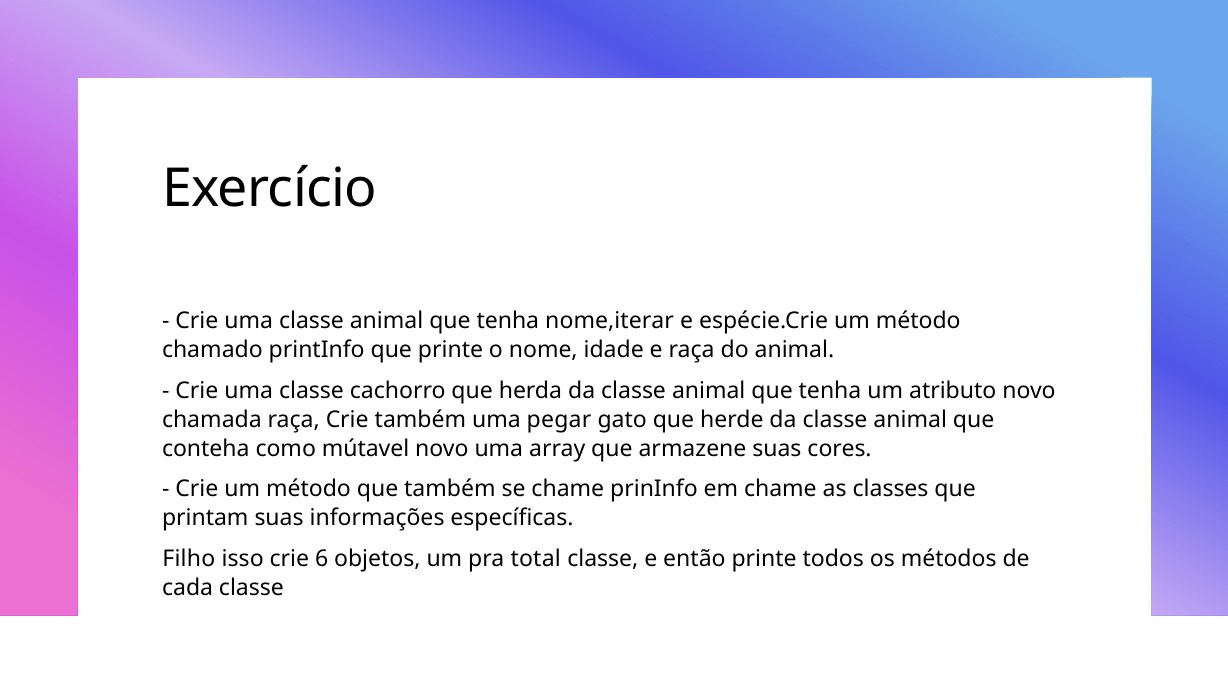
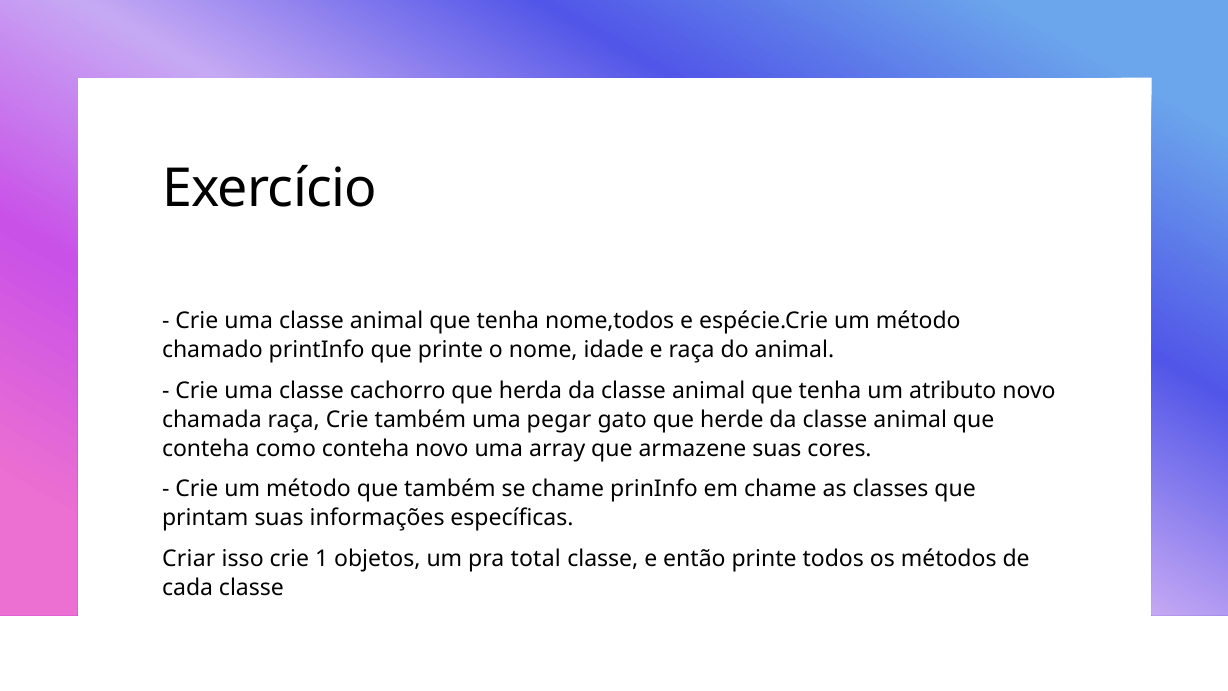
nome,iterar: nome,iterar -> nome,todos
como mútavel: mútavel -> conteha
Filho: Filho -> Criar
6: 6 -> 1
